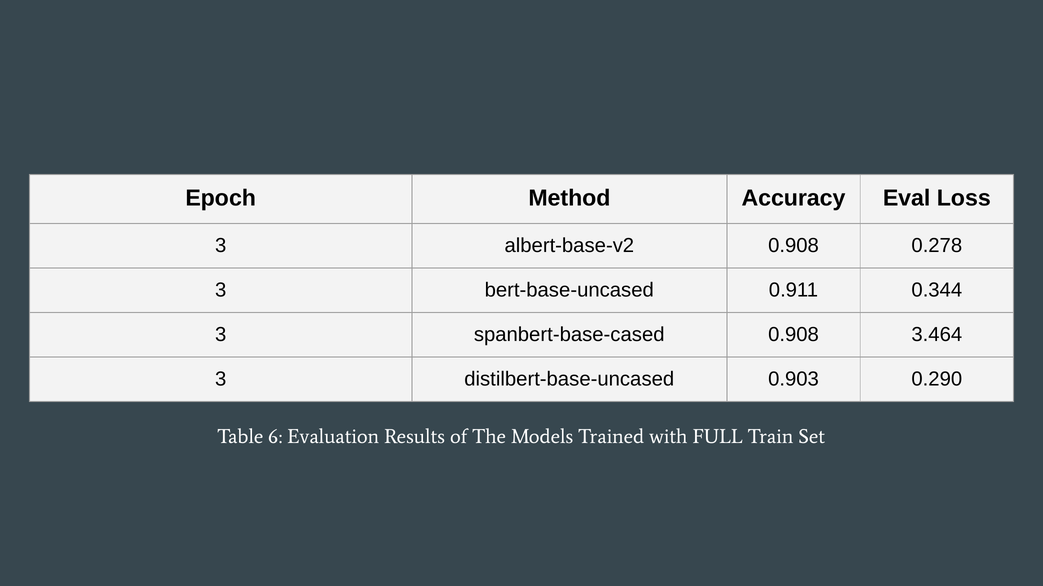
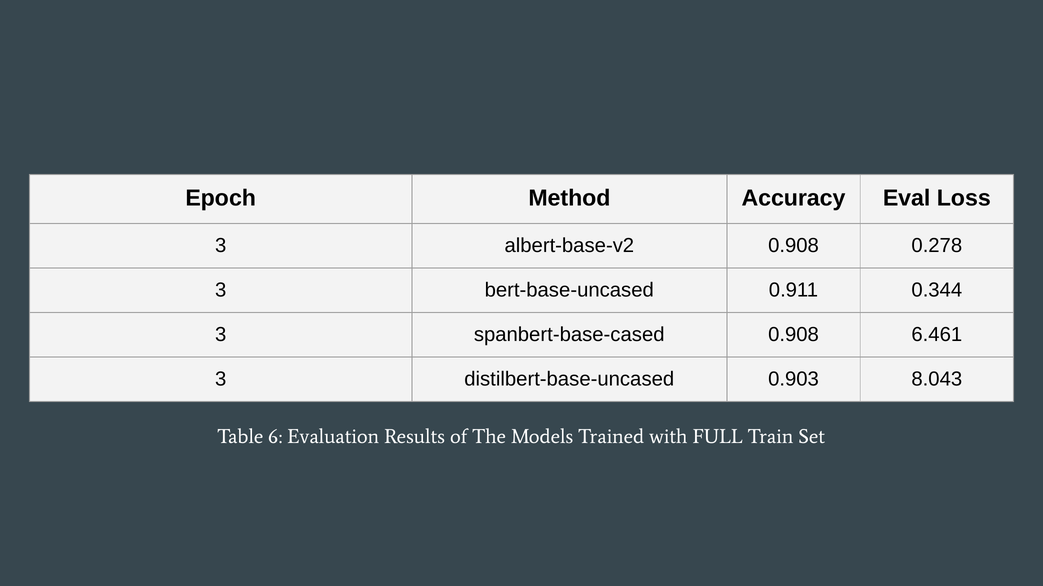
3.464: 3.464 -> 6.461
0.290: 0.290 -> 8.043
